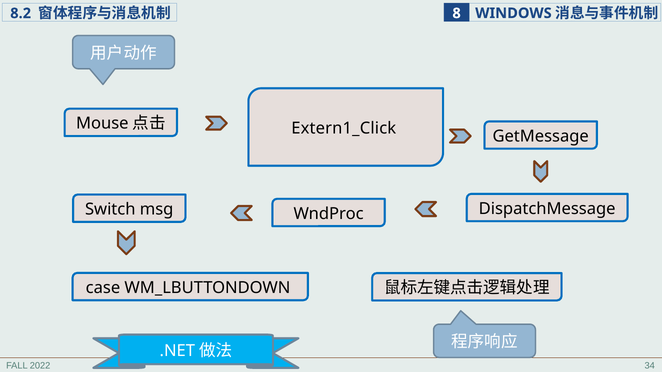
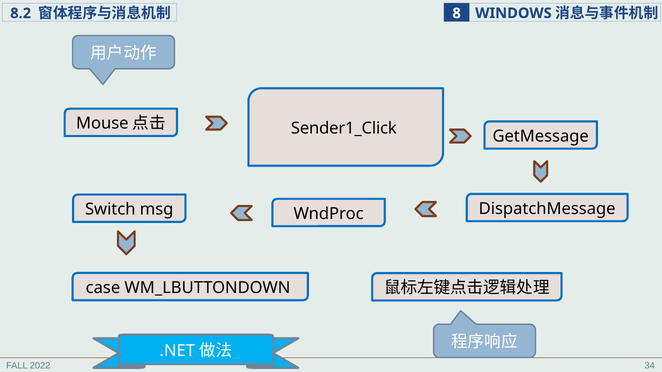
Extern1_Click: Extern1_Click -> Sender1_Click
